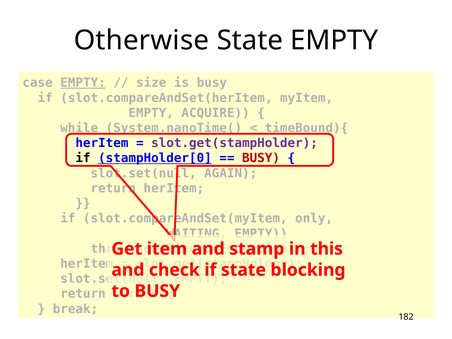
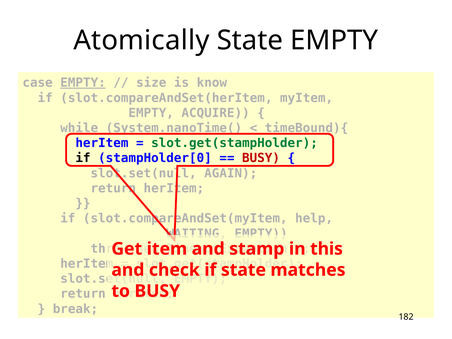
Otherwise: Otherwise -> Atomically
is busy: busy -> know
slot.get(stampHolder at (235, 143) colour: purple -> green
stampHolder[0 underline: present -> none
only: only -> help
blocking: blocking -> matches
